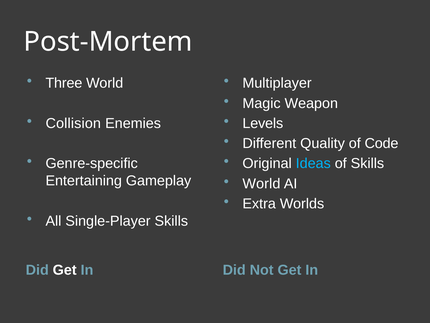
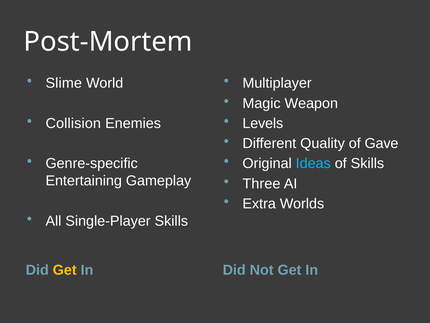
Three: Three -> Slime
Code: Code -> Gave
World at (261, 183): World -> Three
Get at (65, 270) colour: white -> yellow
